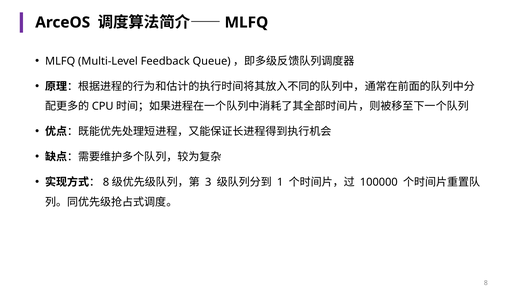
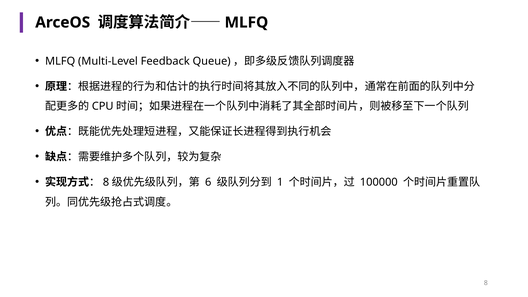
3: 3 -> 6
